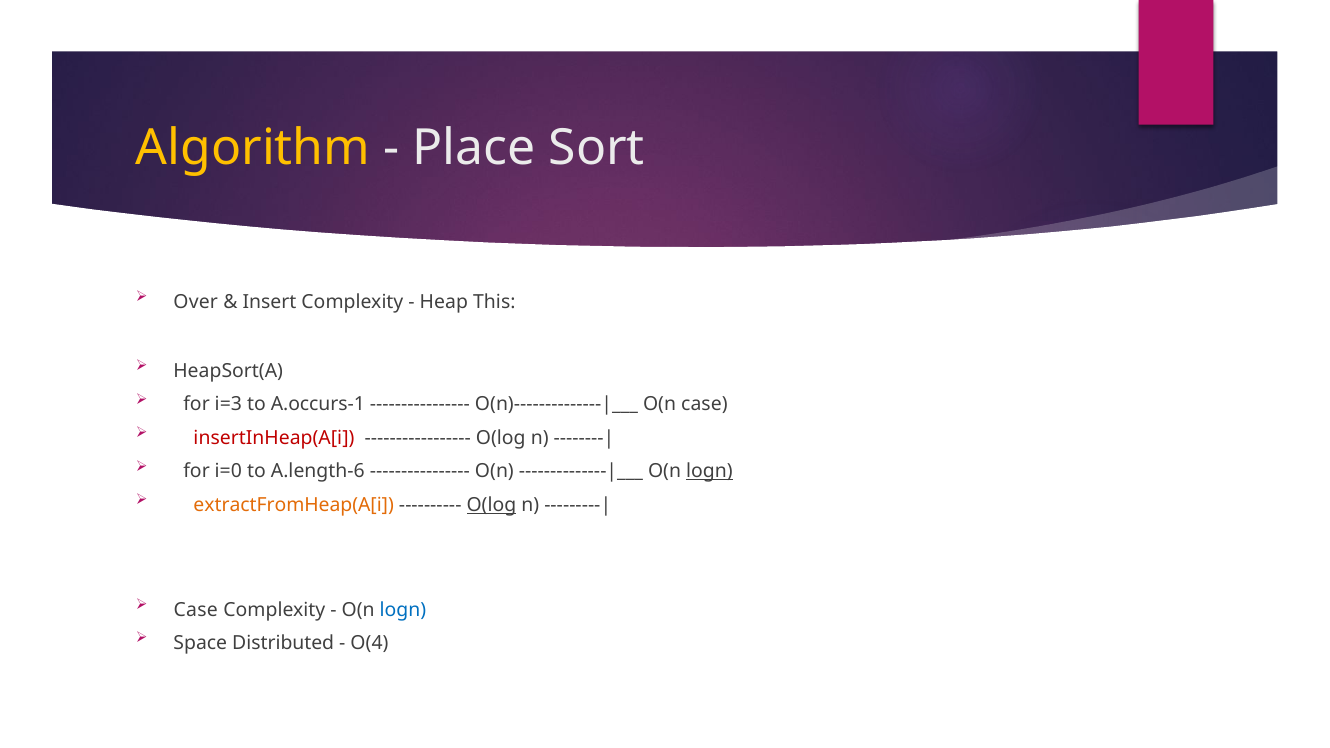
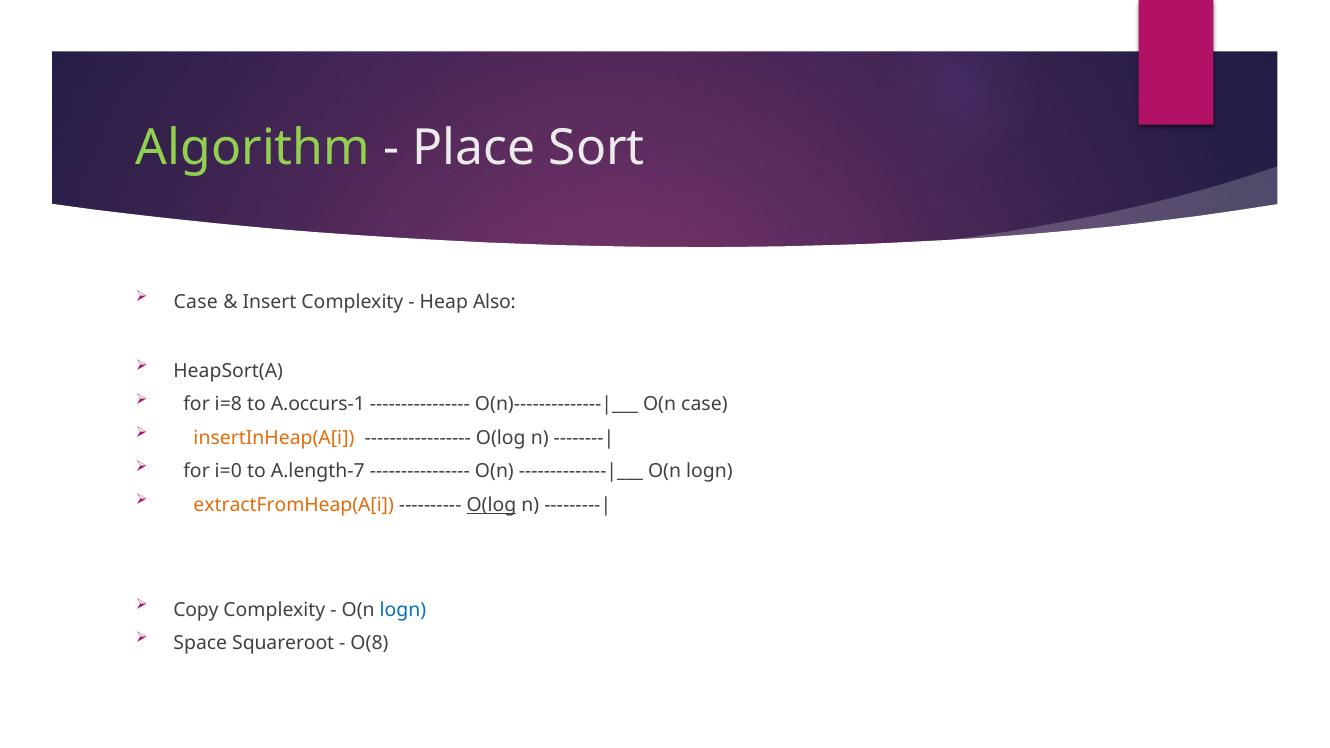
Algorithm colour: yellow -> light green
Over at (196, 302): Over -> Case
This: This -> Also
i=3: i=3 -> i=8
insertInHeap(A[i colour: red -> orange
A.length-6: A.length-6 -> A.length-7
logn at (709, 471) underline: present -> none
Case at (196, 610): Case -> Copy
Distributed: Distributed -> Squareroot
O(4: O(4 -> O(8
